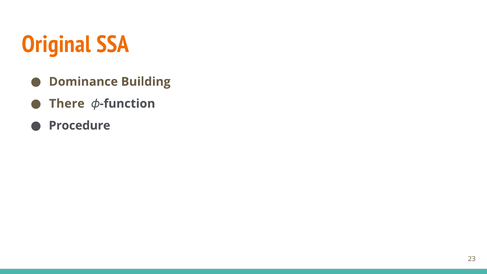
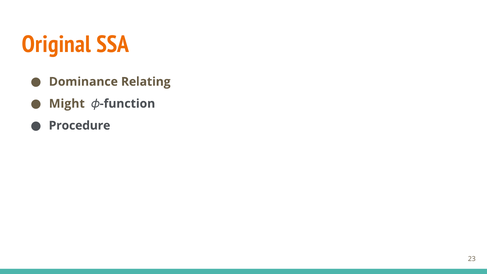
Building: Building -> Relating
There: There -> Might
